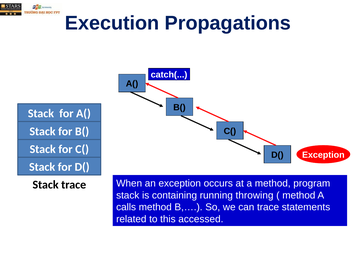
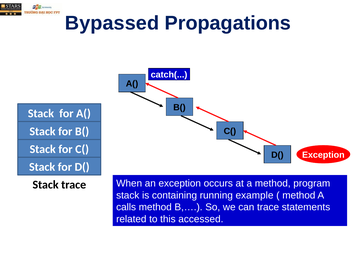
Execution: Execution -> Bypassed
throwing: throwing -> example
